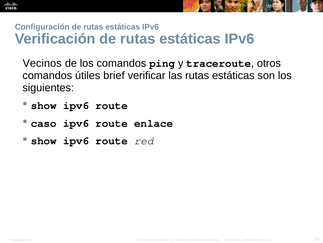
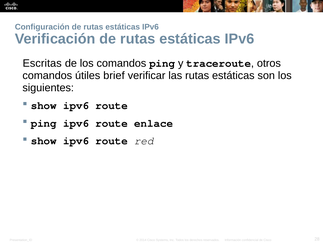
Vecinos: Vecinos -> Escritas
caso at (44, 123): caso -> ping
